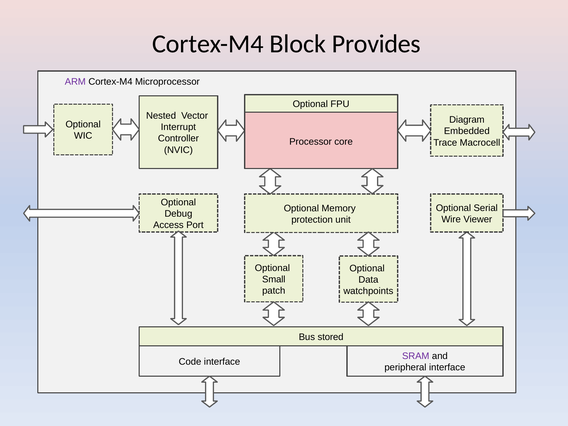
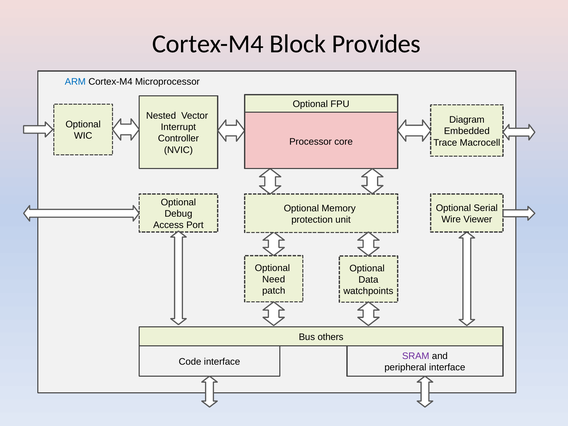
ARM colour: purple -> blue
Small: Small -> Need
stored: stored -> others
